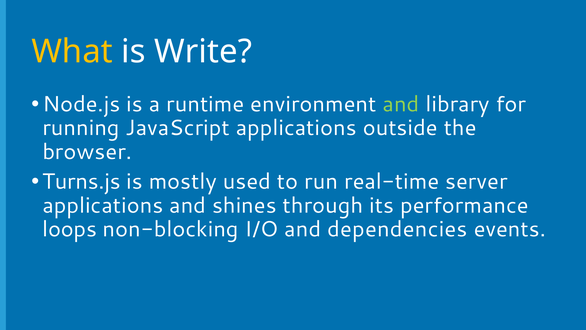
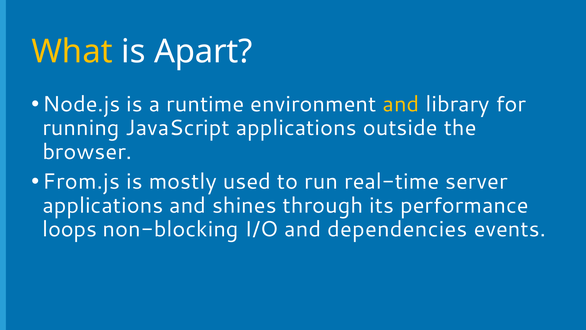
Write: Write -> Apart
and at (401, 104) colour: light green -> yellow
Turns.js: Turns.js -> From.js
